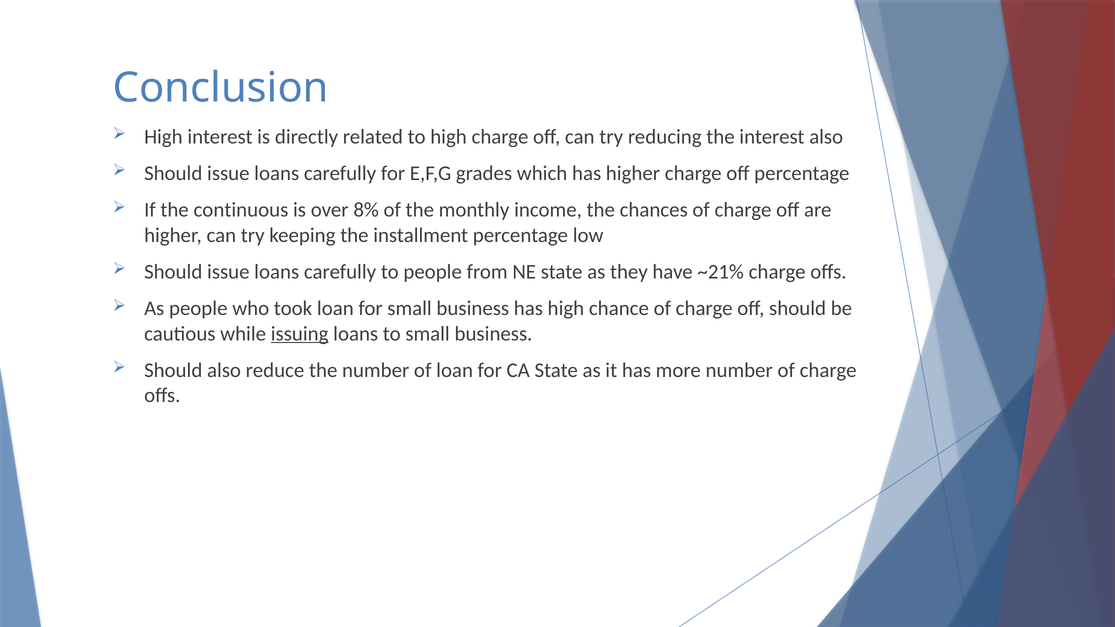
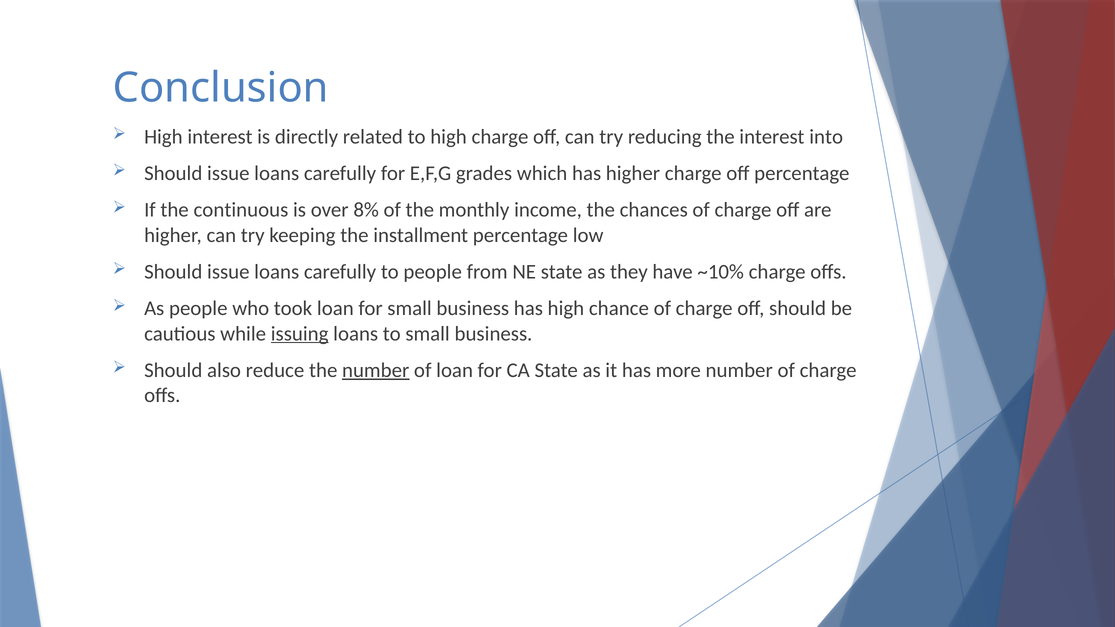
interest also: also -> into
~21%: ~21% -> ~10%
number at (376, 370) underline: none -> present
